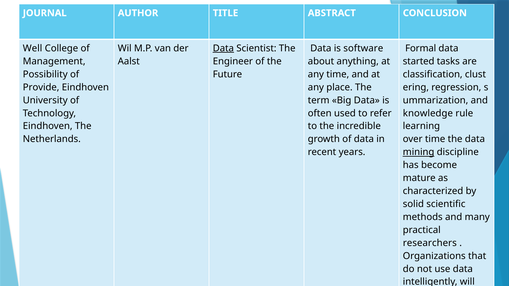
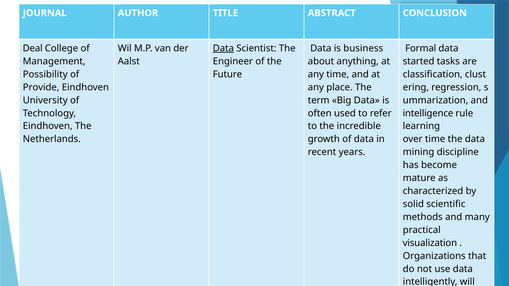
Well: Well -> Deal
software: software -> business
knowledge: knowledge -> intelligence
mining underline: present -> none
researchers: researchers -> visualization
